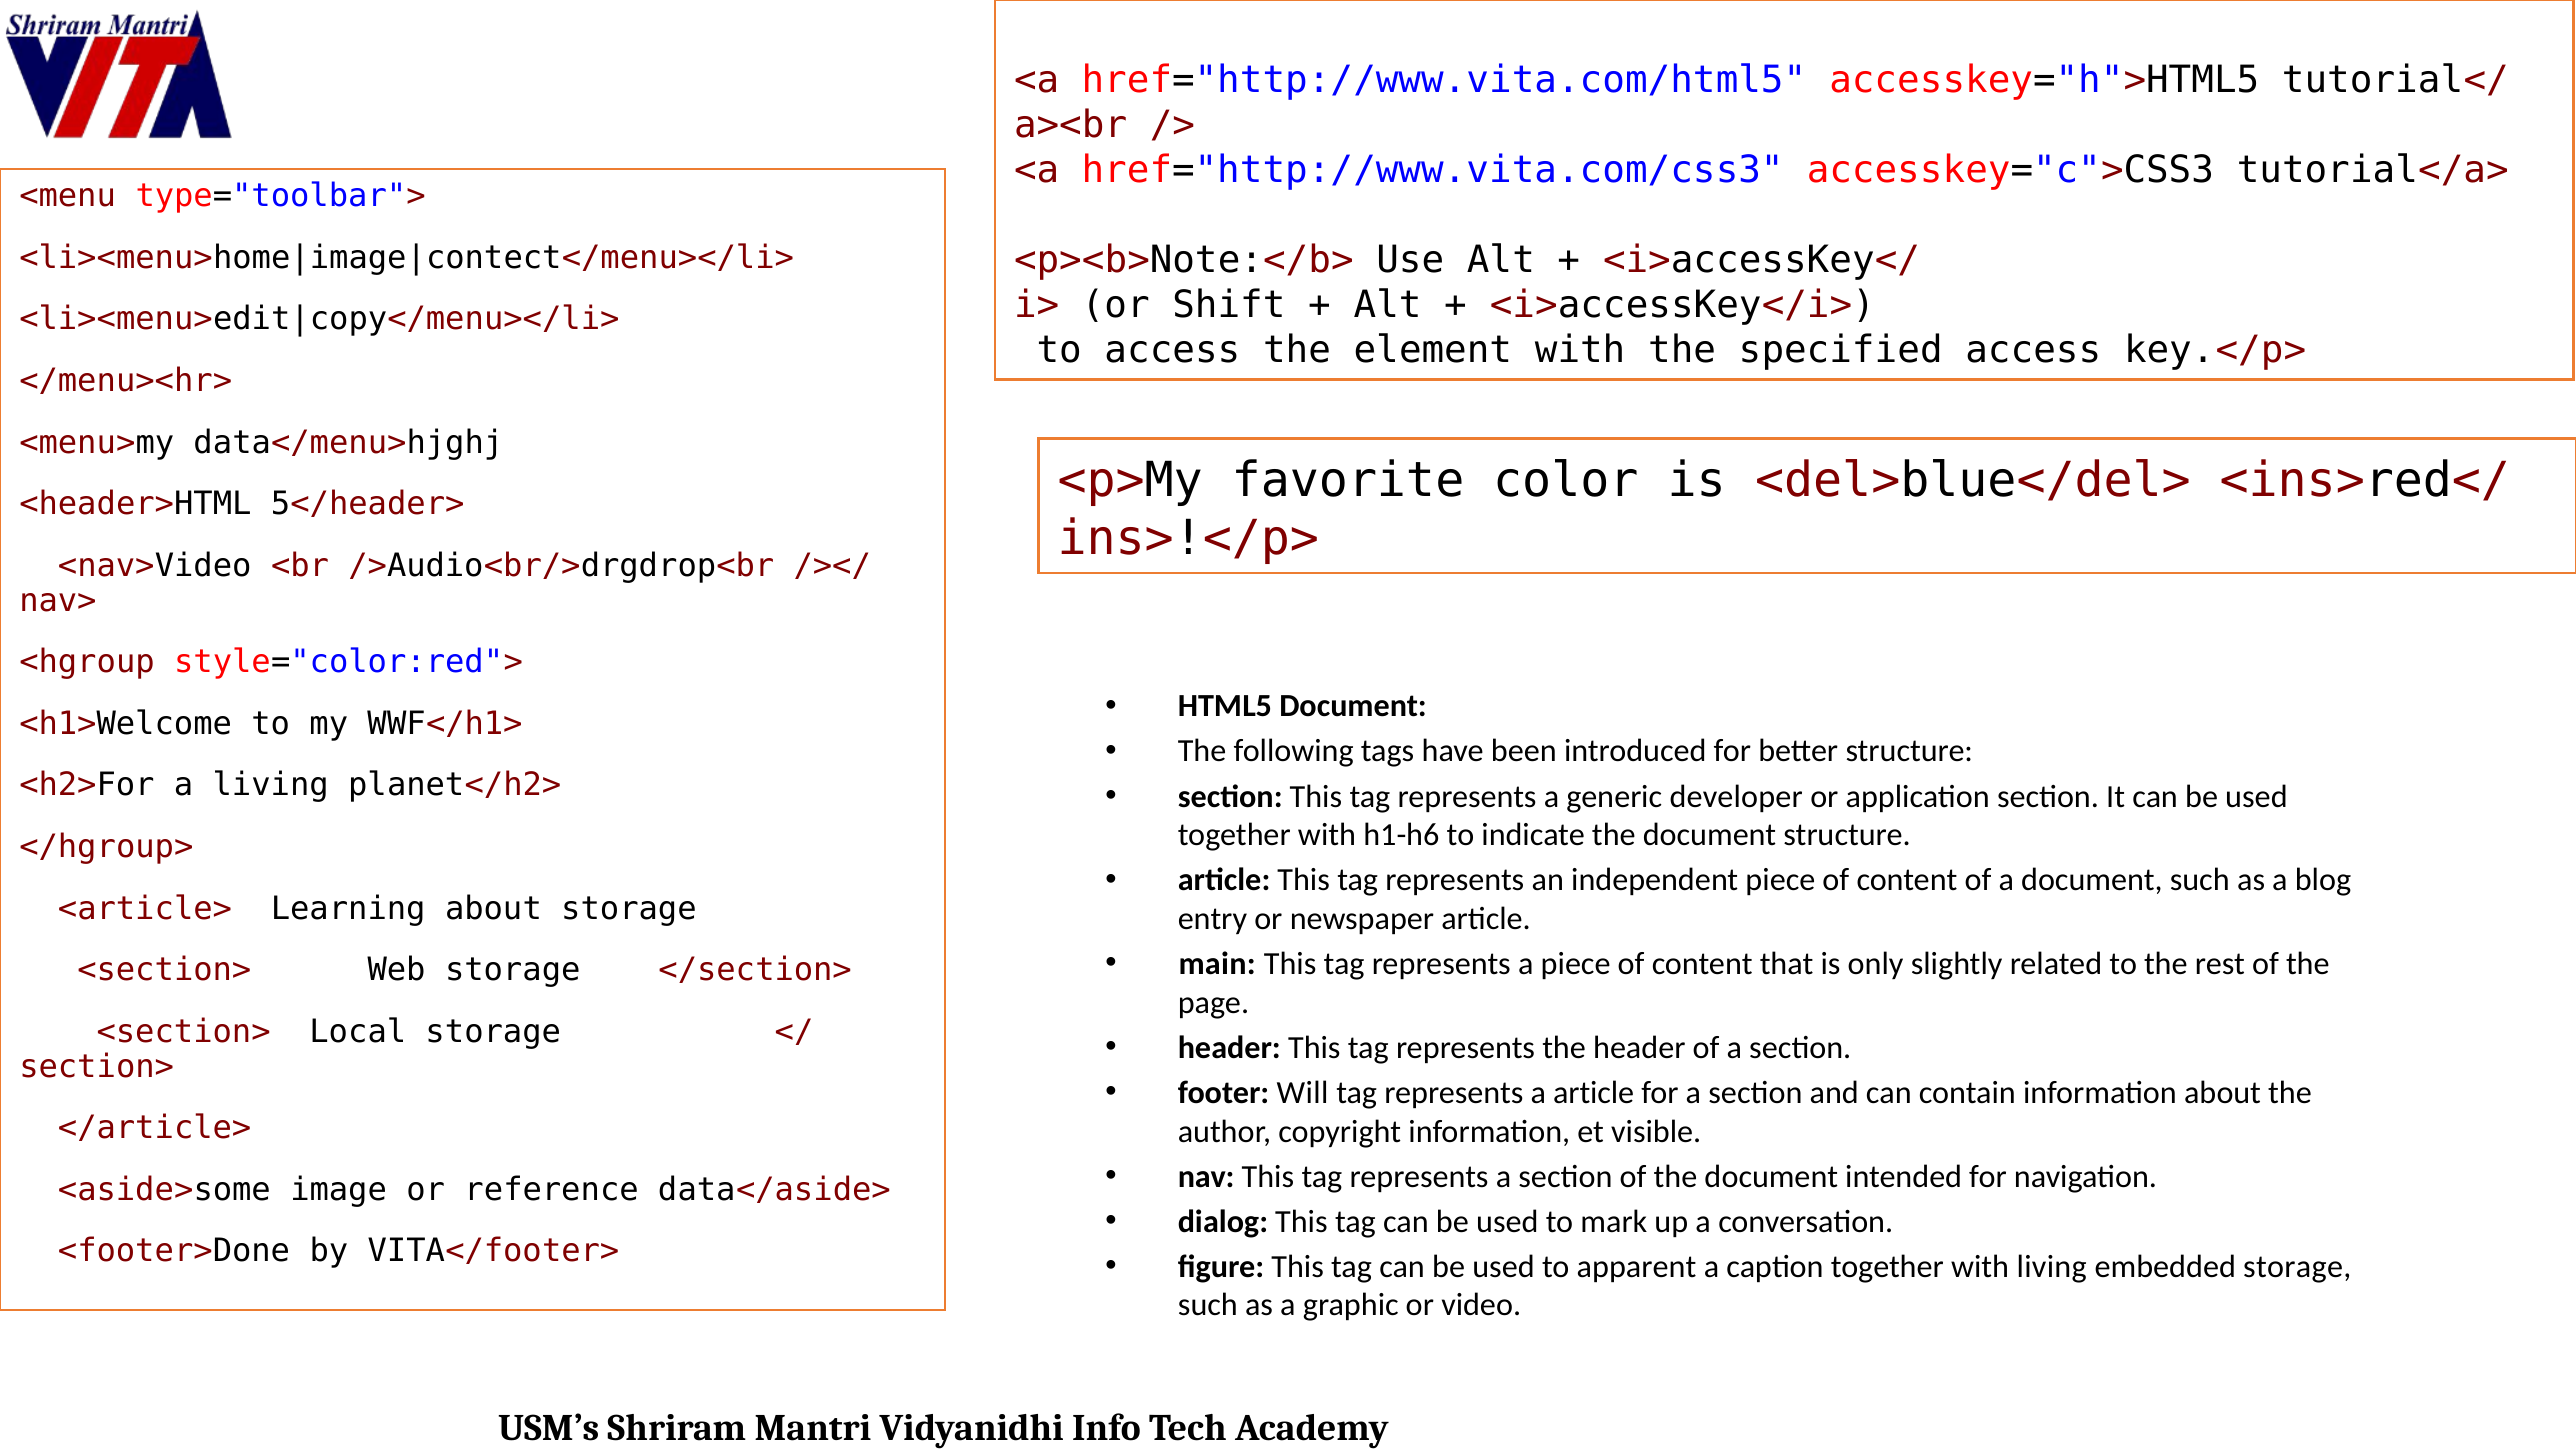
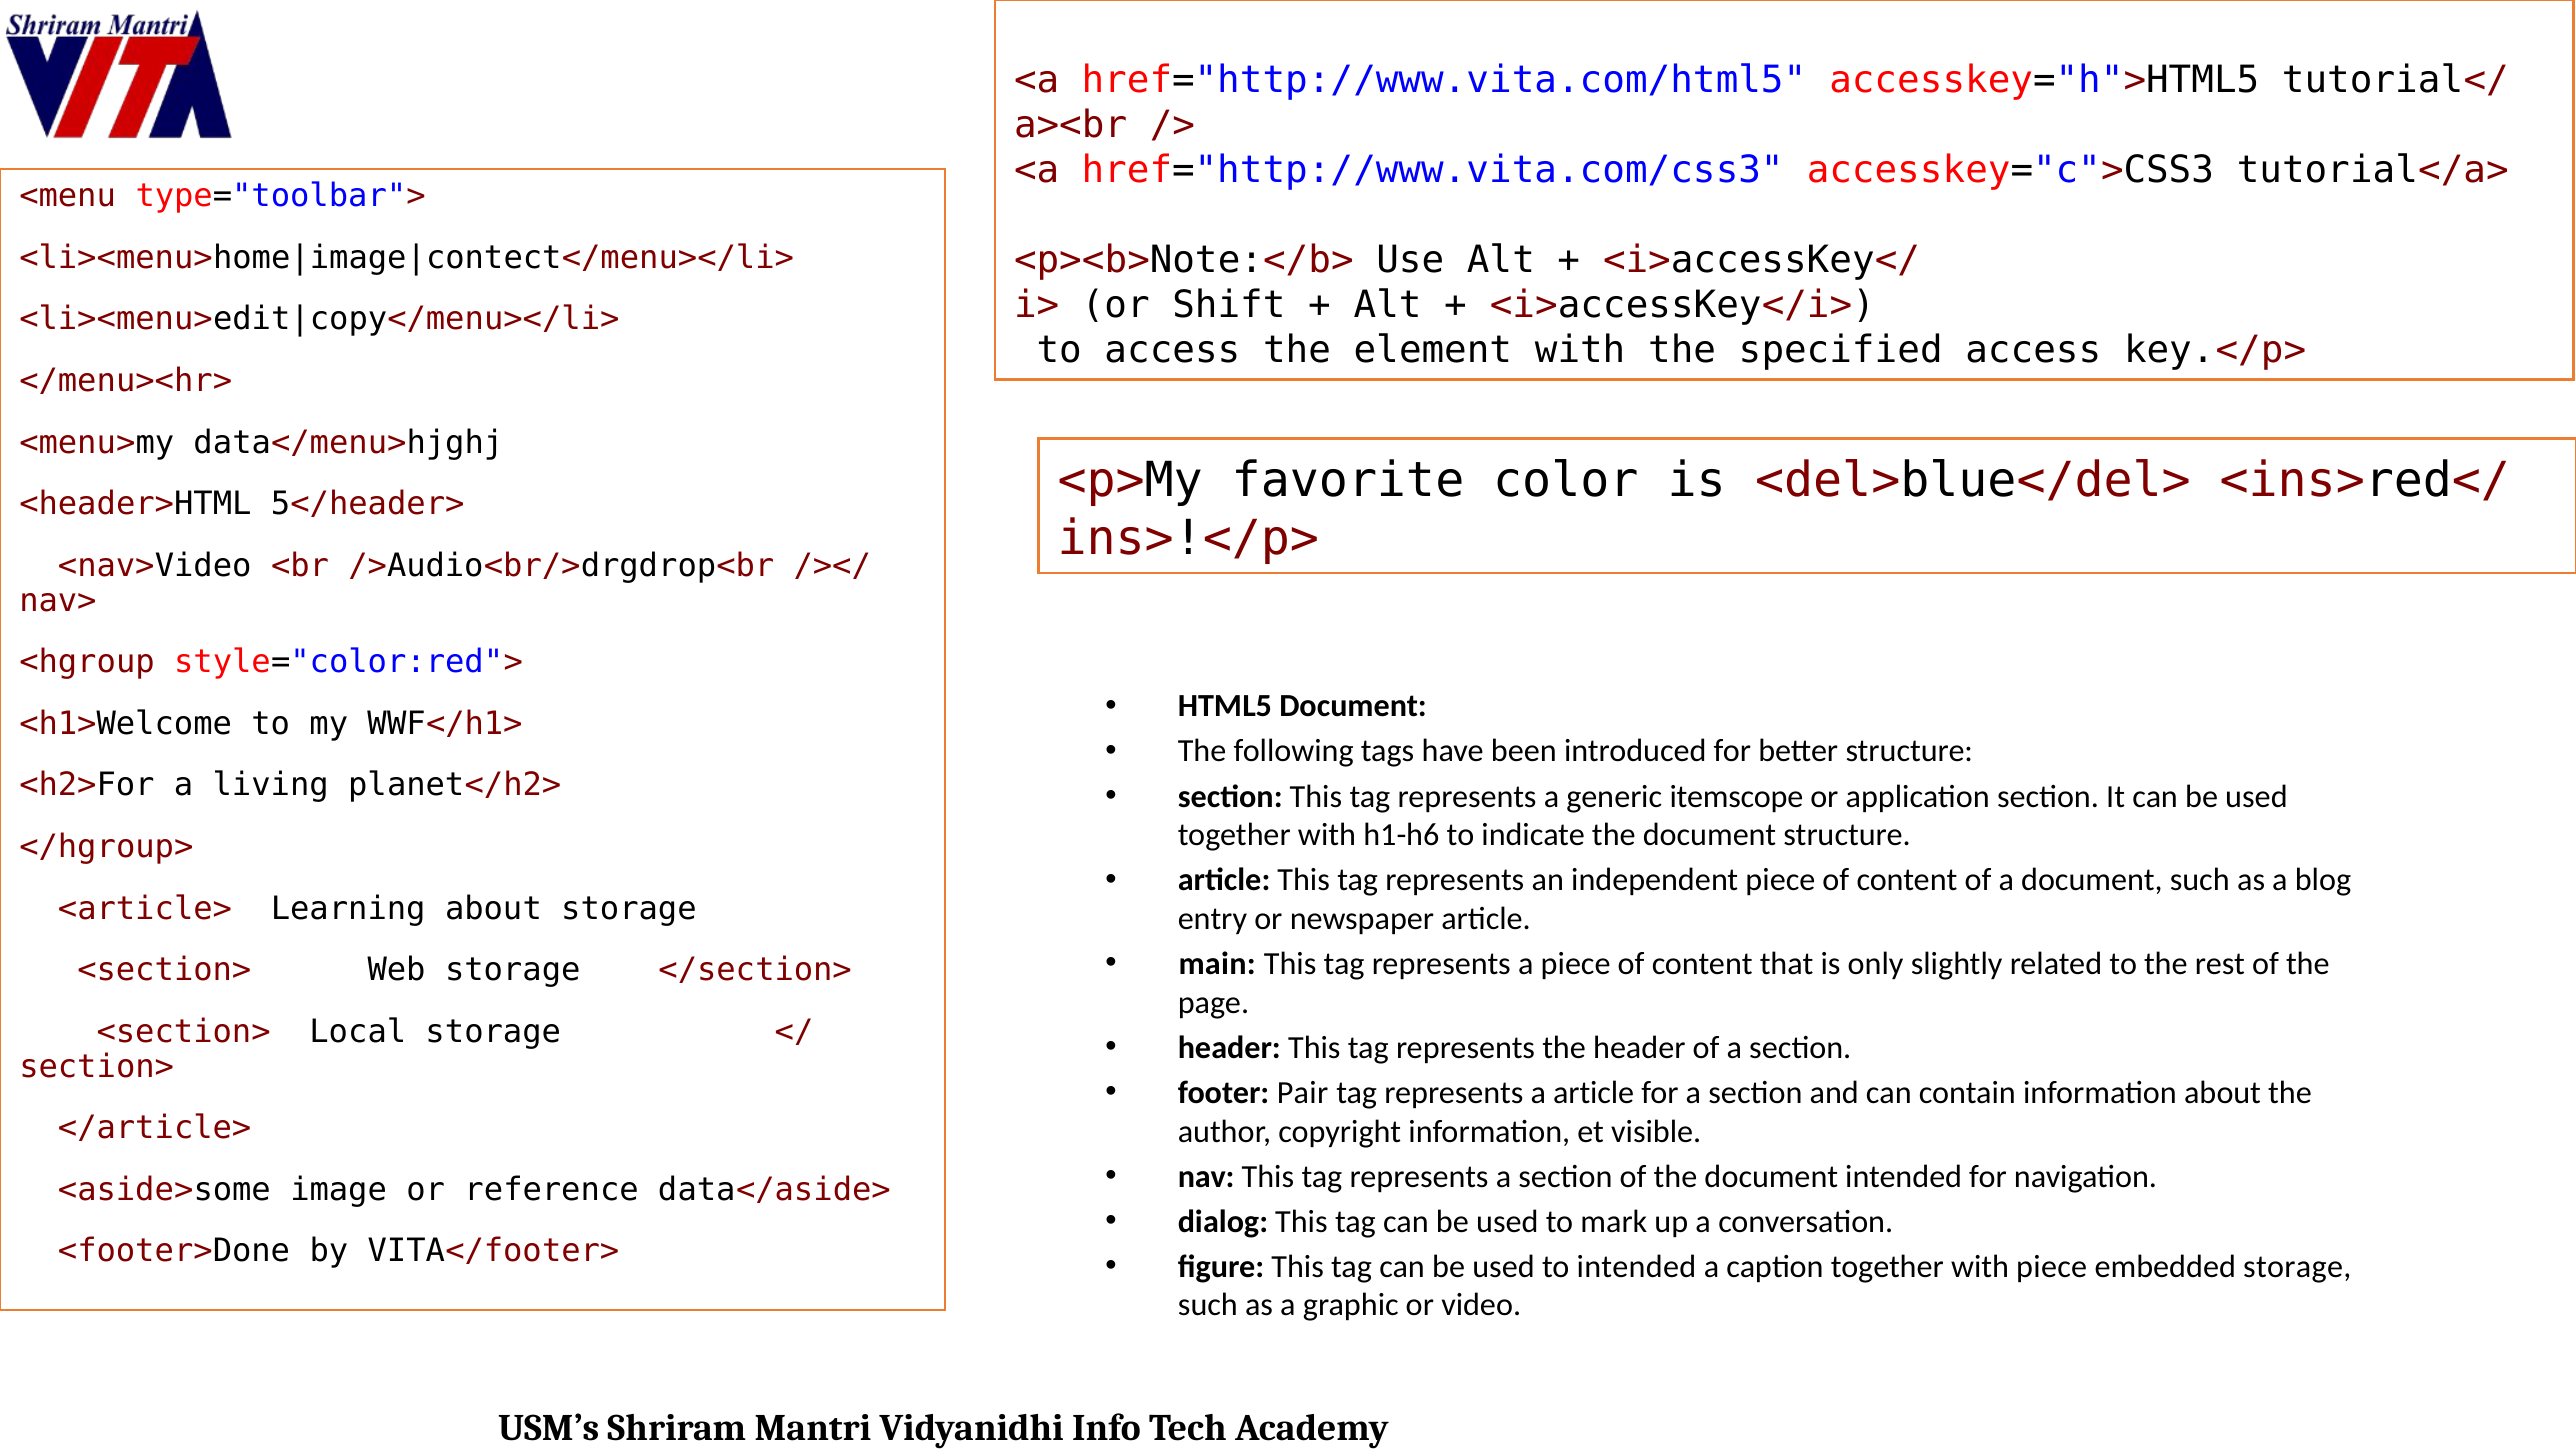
developer: developer -> itemscope
Will: Will -> Pair
to apparent: apparent -> intended
with living: living -> piece
